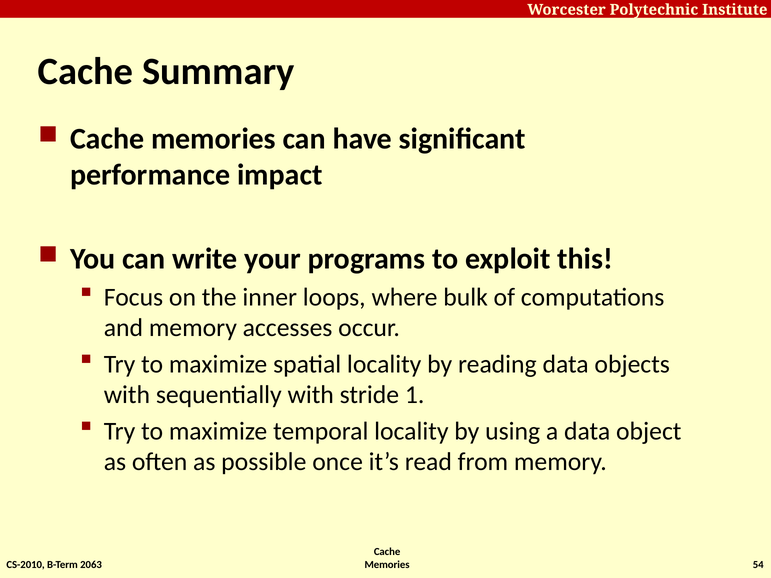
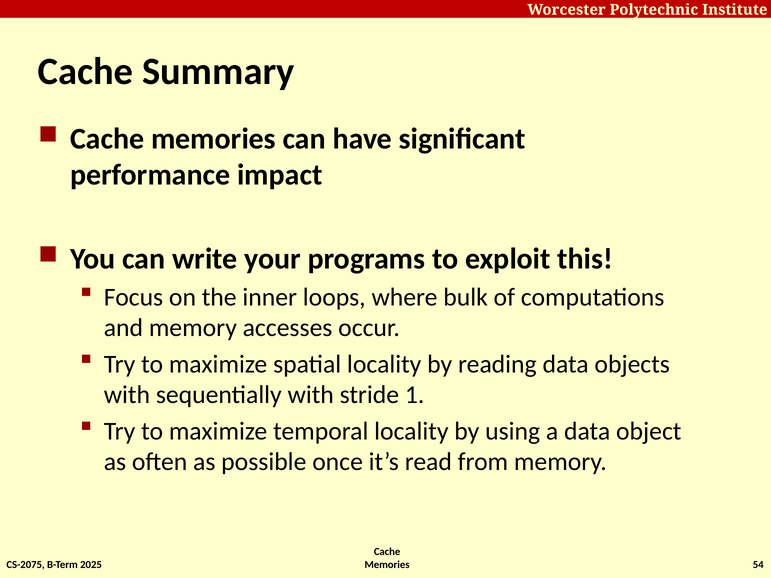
CS-2010: CS-2010 -> CS-2075
2063: 2063 -> 2025
